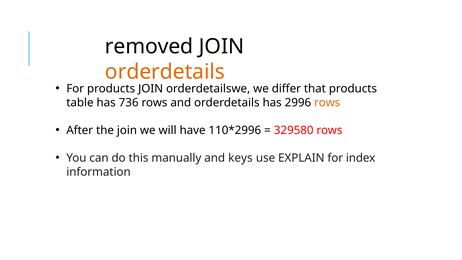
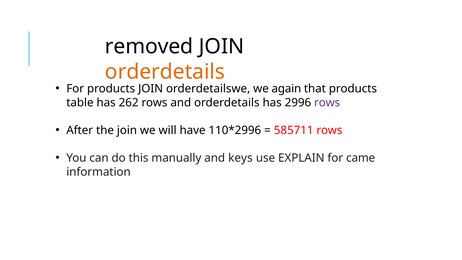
differ: differ -> again
736: 736 -> 262
rows at (327, 102) colour: orange -> purple
329580: 329580 -> 585711
index: index -> came
